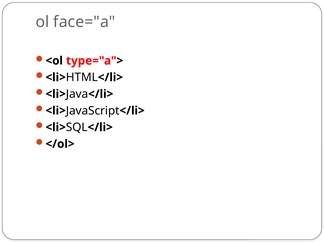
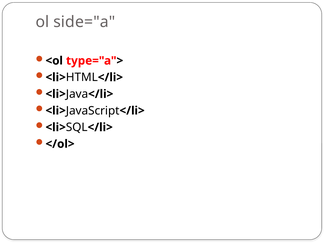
face="a: face="a -> side="a
